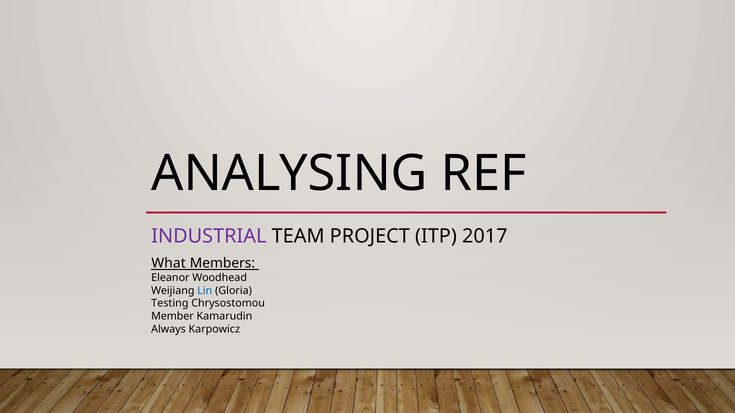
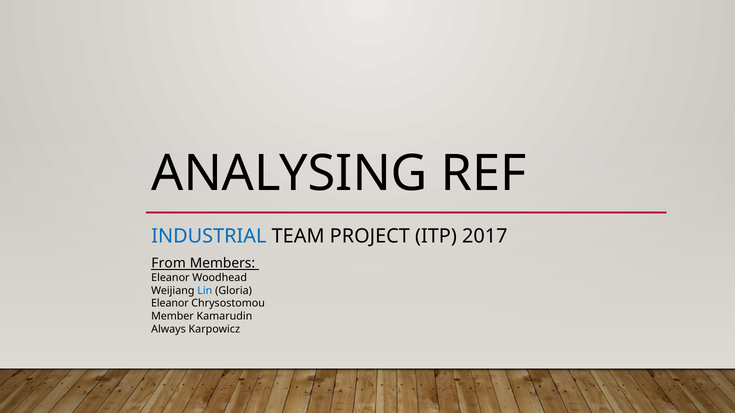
INDUSTRIAL colour: purple -> blue
What: What -> From
Testing at (170, 304): Testing -> Eleanor
